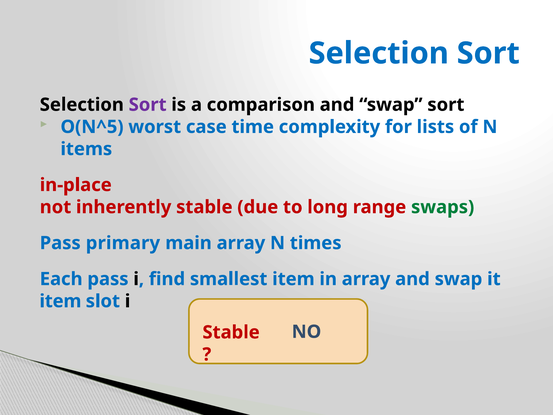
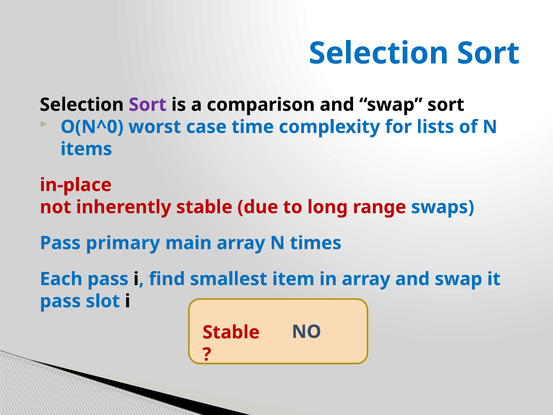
O(N^5: O(N^5 -> O(N^0
swaps colour: green -> blue
item at (60, 301): item -> pass
